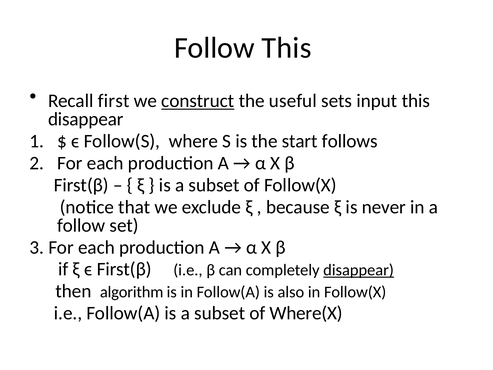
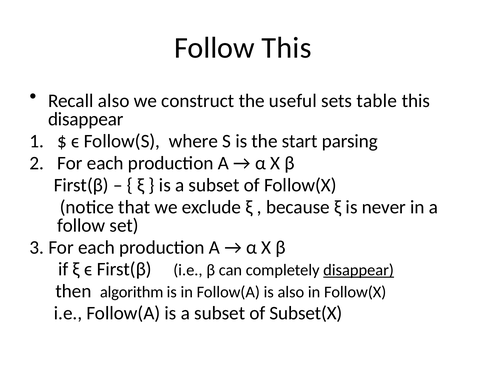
Recall first: first -> also
construct underline: present -> none
input: input -> table
follows: follows -> parsing
Where(X: Where(X -> Subset(X
